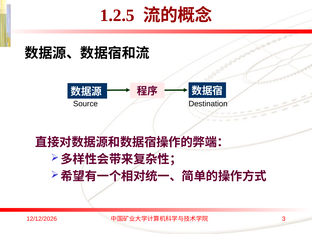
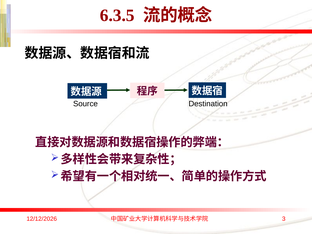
1.2.5: 1.2.5 -> 6.3.5
